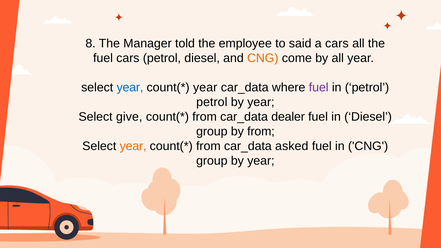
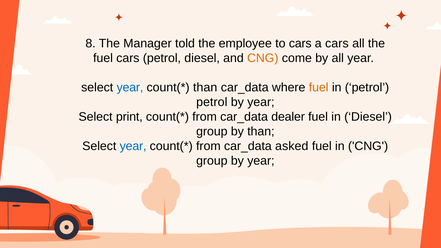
to said: said -> cars
year at (205, 87): year -> than
fuel at (319, 87) colour: purple -> orange
give: give -> print
by from: from -> than
year at (133, 146) colour: orange -> blue
